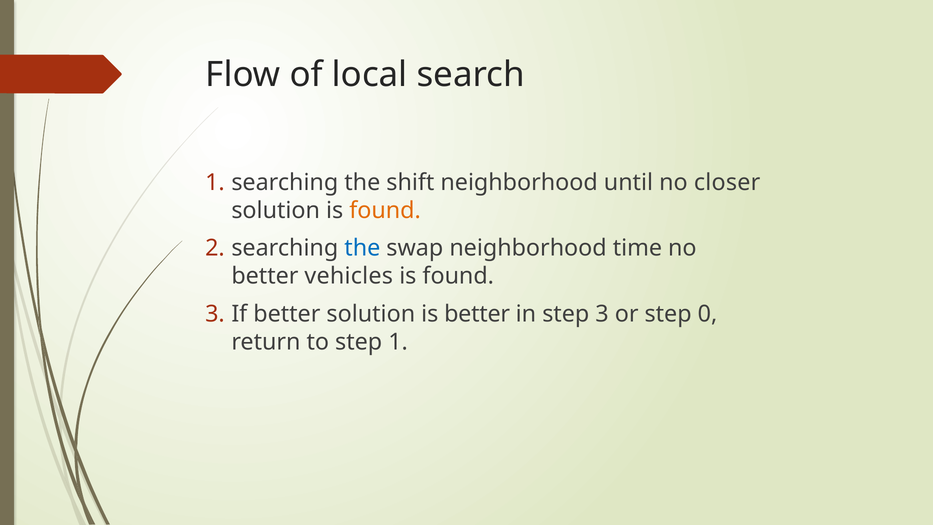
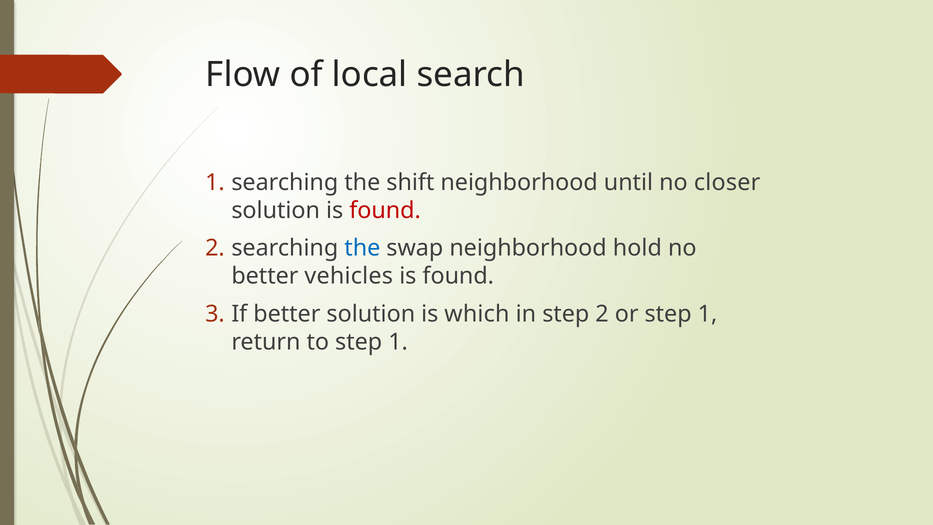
found at (385, 210) colour: orange -> red
time: time -> hold
is better: better -> which
step 3: 3 -> 2
or step 0: 0 -> 1
